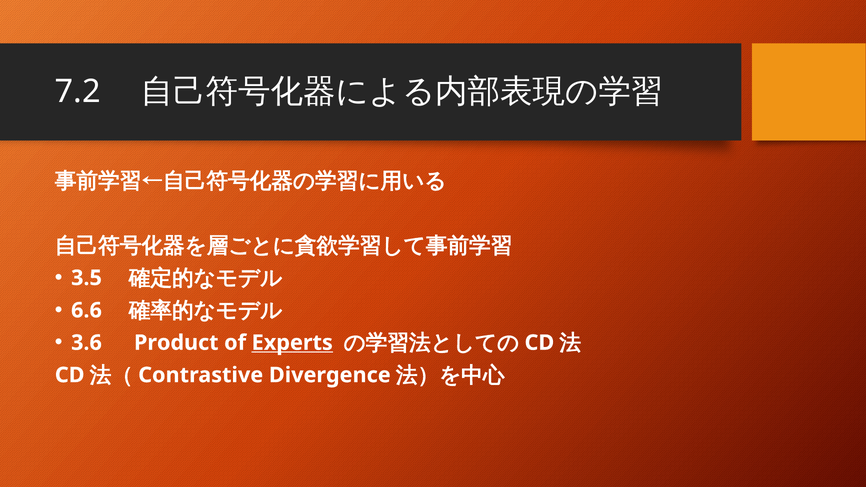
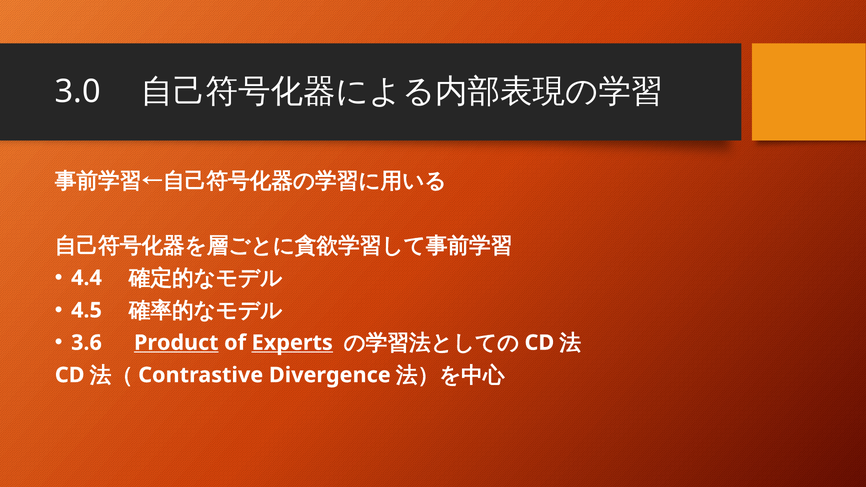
7.2: 7.2 -> 3.0
3.5: 3.5 -> 4.4
6.6: 6.6 -> 4.5
Product underline: none -> present
